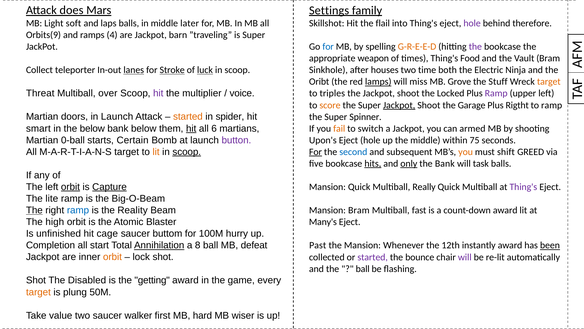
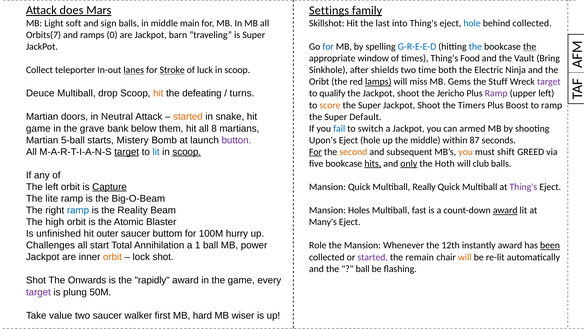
laps: laps -> sign
later: later -> main
flail: flail -> last
hole at (472, 23) colour: purple -> blue
behind therefore: therefore -> collected
Orbits(9: Orbits(9 -> Orbits(7
4: 4 -> 0
G-R-E-E-D colour: orange -> blue
the at (475, 47) colour: purple -> blue
the at (530, 47) underline: none -> present
weapon: weapon -> window
Vault Bram: Bram -> Bring
luck underline: present -> none
houses: houses -> shields
Grove: Grove -> Gems
target at (549, 82) colour: orange -> purple
Threat: Threat -> Deuce
over: over -> drop
hit at (158, 93) colour: purple -> orange
multiplier: multiplier -> defeating
voice: voice -> turns
triples: triples -> qualify
Locked: Locked -> Jericho
Jackpot at (399, 105) underline: present -> none
Garage: Garage -> Timers
Rigtht: Rigtht -> Boost
in Launch: Launch -> Neutral
spider: spider -> snake
Spinner: Spinner -> Default
smart at (38, 128): smart -> game
the below: below -> grave
hit at (191, 128) underline: present -> none
6: 6 -> 8
fail colour: orange -> blue
0-ball: 0-ball -> 5-ball
Certain: Certain -> Mistery
75: 75 -> 87
target at (127, 152) underline: none -> present
lit at (156, 152) colour: orange -> blue
second colour: blue -> orange
the Bank: Bank -> Hoth
task: task -> club
orbit at (70, 187) underline: present -> none
The at (34, 210) underline: present -> none
Mansion Bram: Bram -> Holes
award at (505, 210) underline: none -> present
cage: cage -> outer
Completion: Completion -> Challenges
Annihilation underline: present -> none
8: 8 -> 1
defeat: defeat -> power
Past: Past -> Role
bounce: bounce -> remain
will at (465, 257) colour: purple -> orange
Disabled: Disabled -> Onwards
getting: getting -> rapidly
target at (38, 292) colour: orange -> purple
